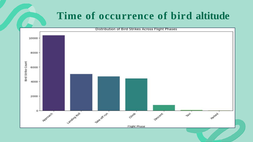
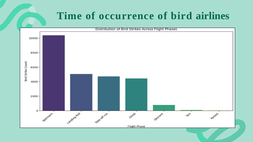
altitude: altitude -> airlines
